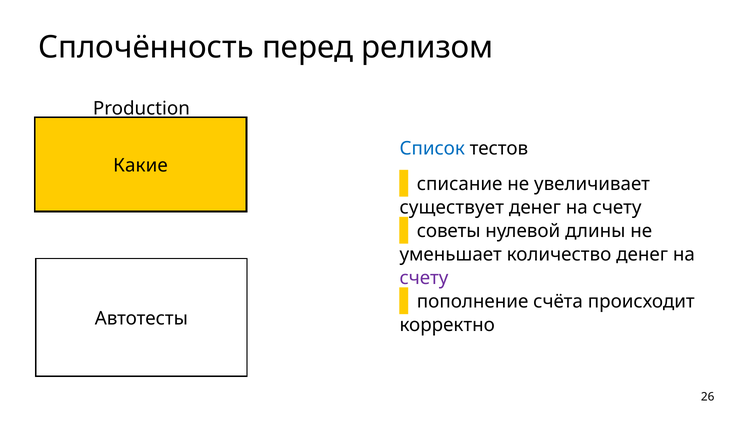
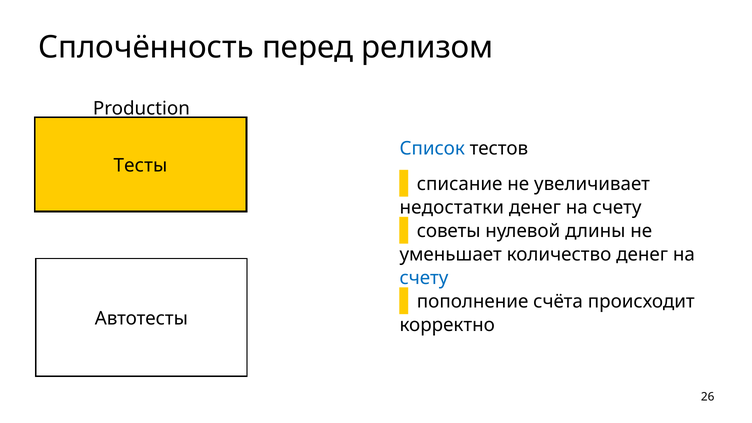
Какие: Какие -> Тесты
существует: существует -> недостатки
счету at (424, 278) colour: purple -> blue
